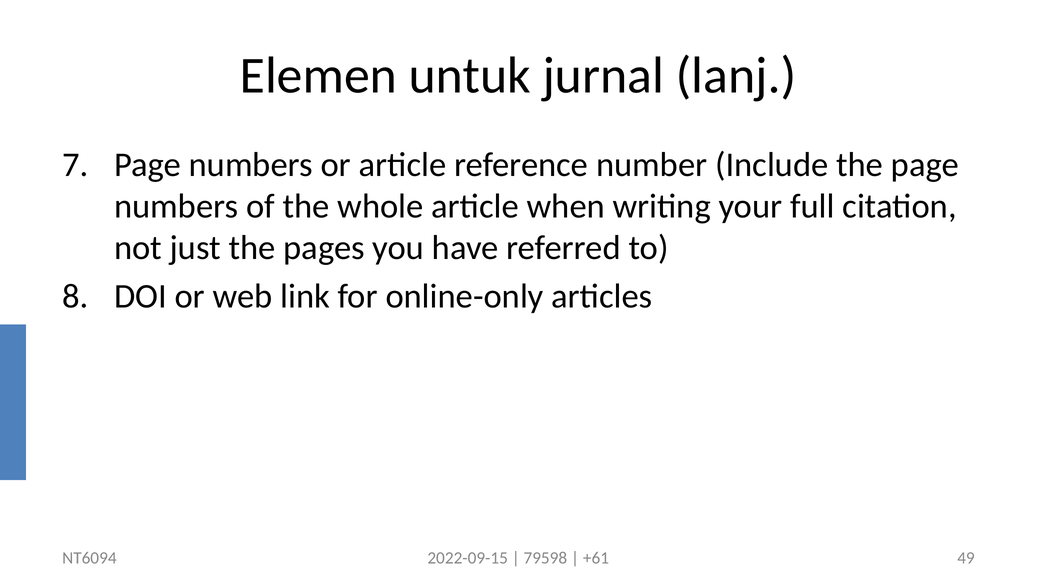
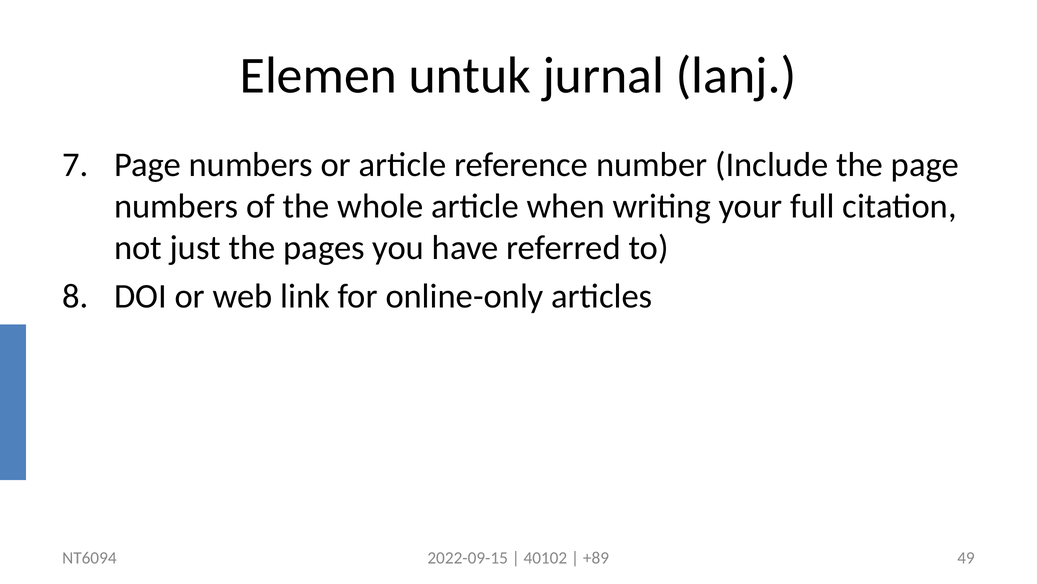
79598: 79598 -> 40102
+61: +61 -> +89
